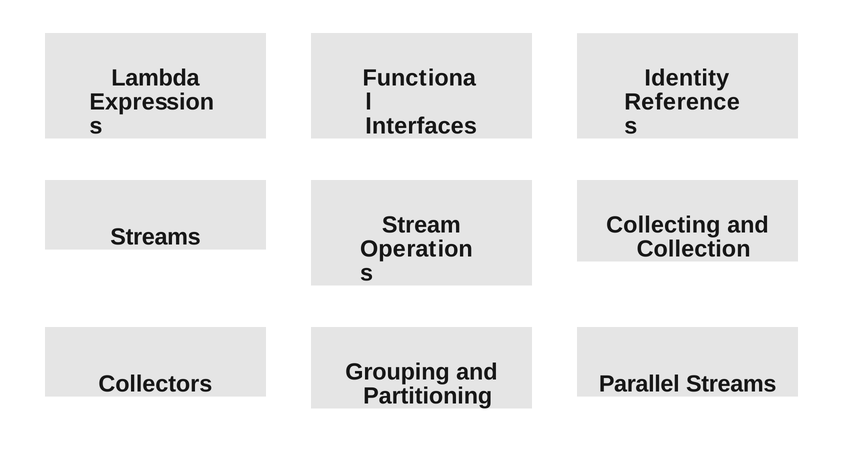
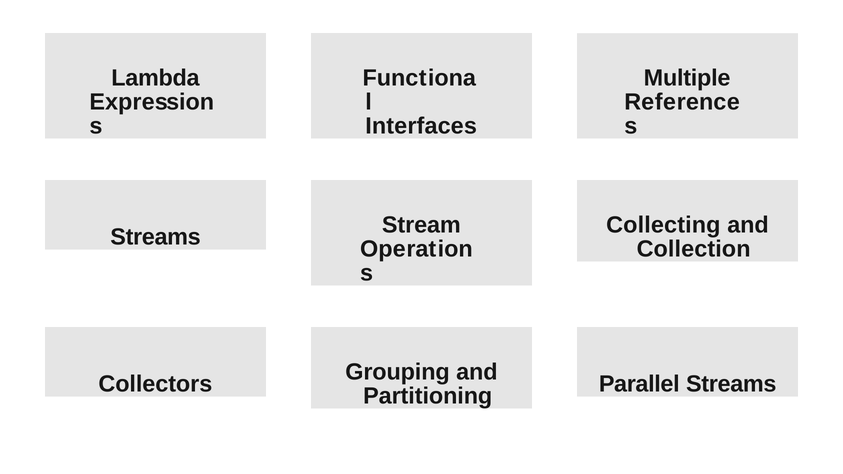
Identity: Identity -> Multiple
